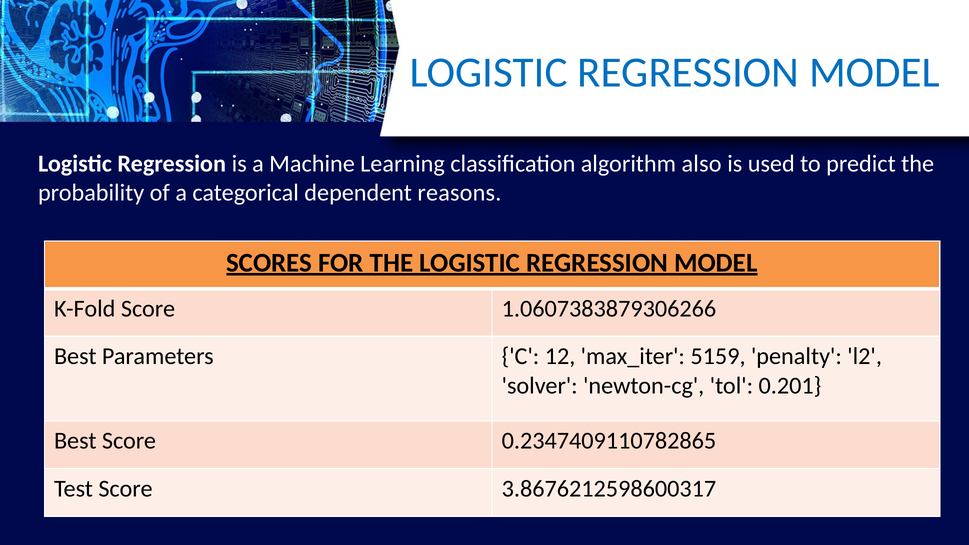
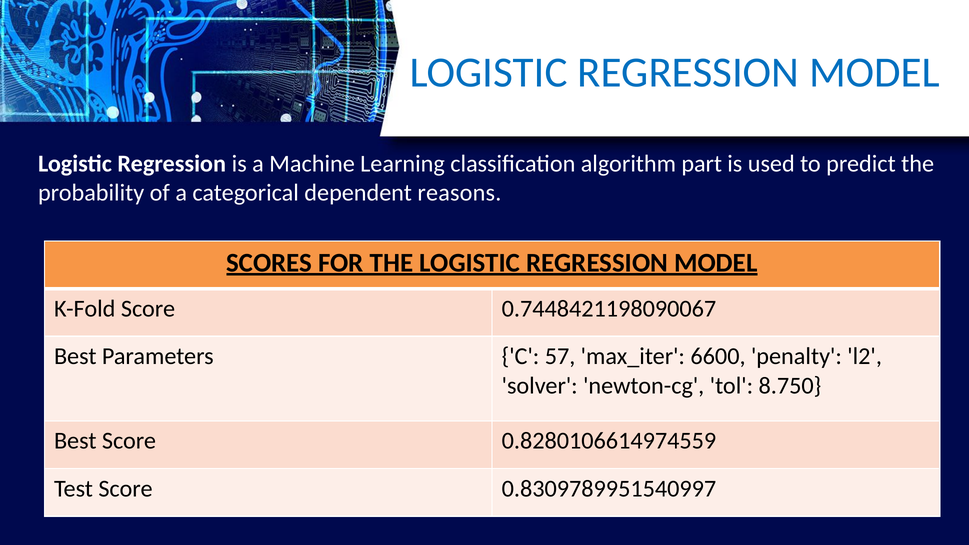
also: also -> part
1.0607383879306266: 1.0607383879306266 -> 0.7448421198090067
12: 12 -> 57
5159: 5159 -> 6600
0.201: 0.201 -> 8.750
0.2347409110782865: 0.2347409110782865 -> 0.8280106614974559
3.8676212598600317: 3.8676212598600317 -> 0.8309789951540997
